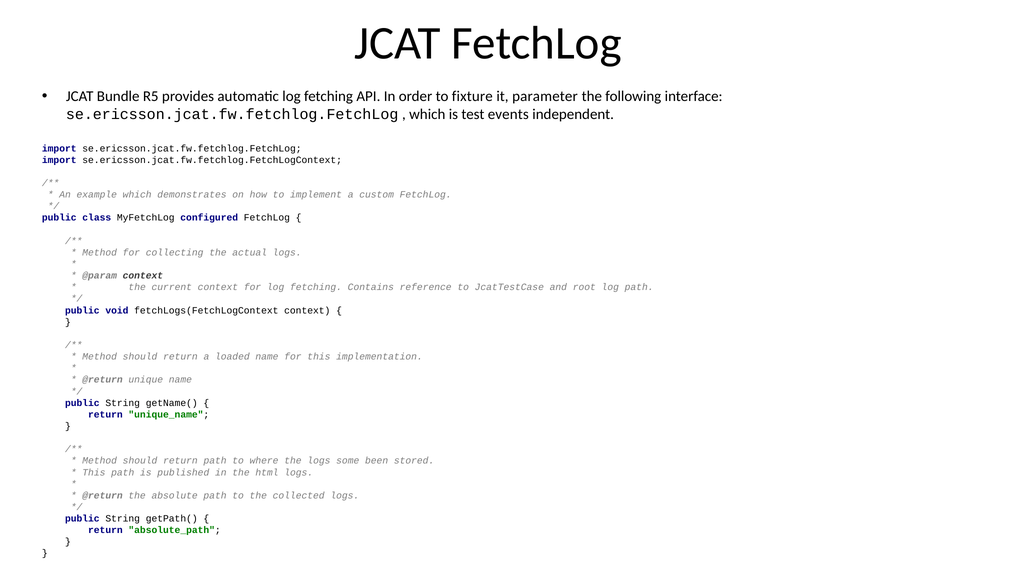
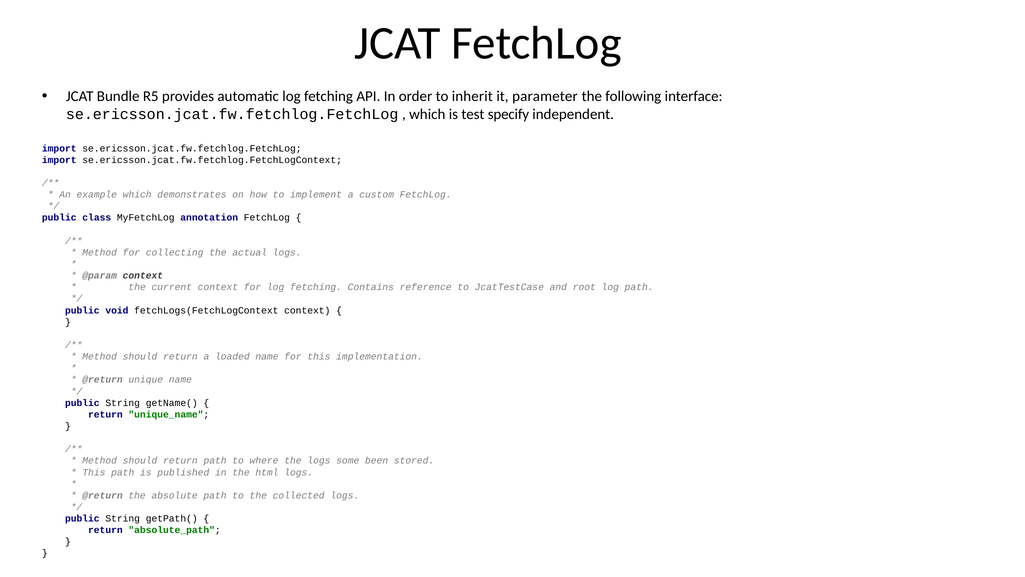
fixture: fixture -> inherit
events: events -> specify
configured: configured -> annotation
